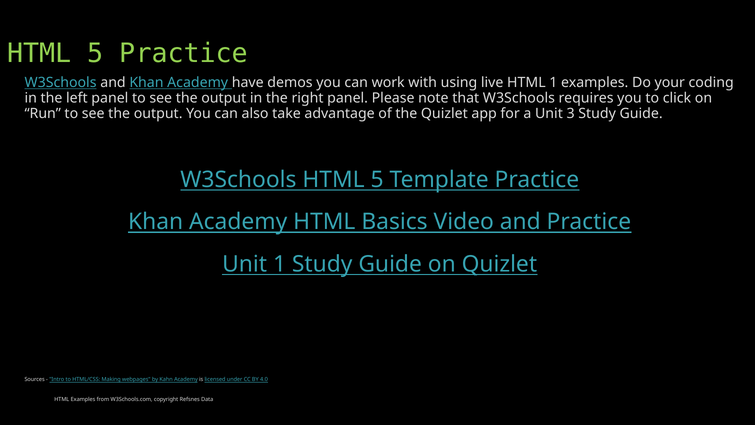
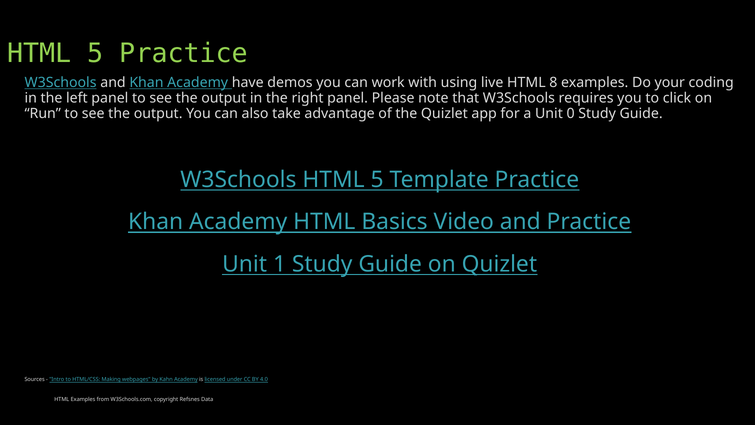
HTML 1: 1 -> 8
3: 3 -> 0
